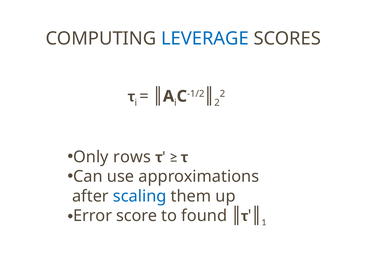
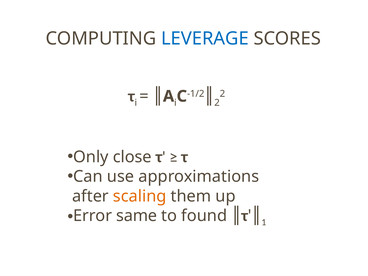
rows: rows -> close
scaling colour: blue -> orange
score: score -> same
